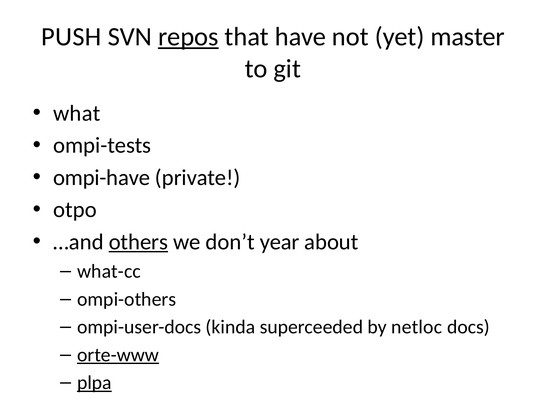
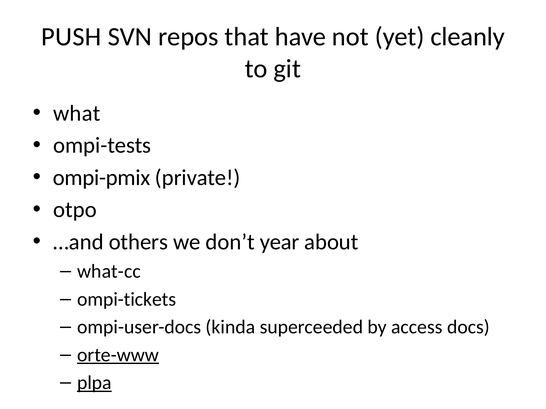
repos underline: present -> none
master: master -> cleanly
ompi-have: ompi-have -> ompi-pmix
others underline: present -> none
ompi-others: ompi-others -> ompi-tickets
netloc: netloc -> access
